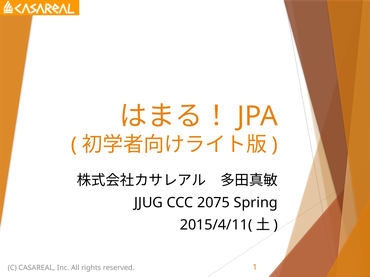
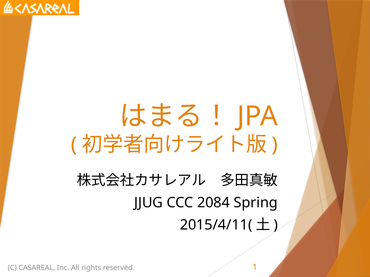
2075: 2075 -> 2084
